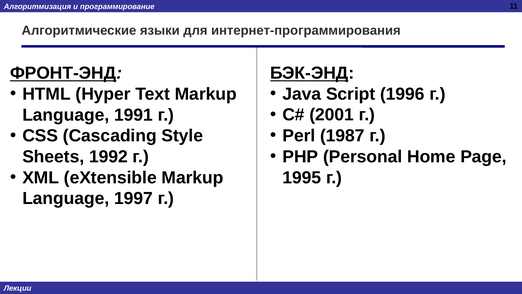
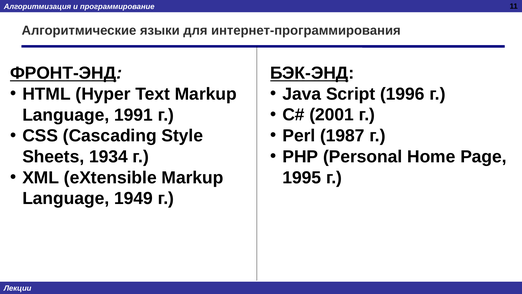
1992: 1992 -> 1934
1997: 1997 -> 1949
